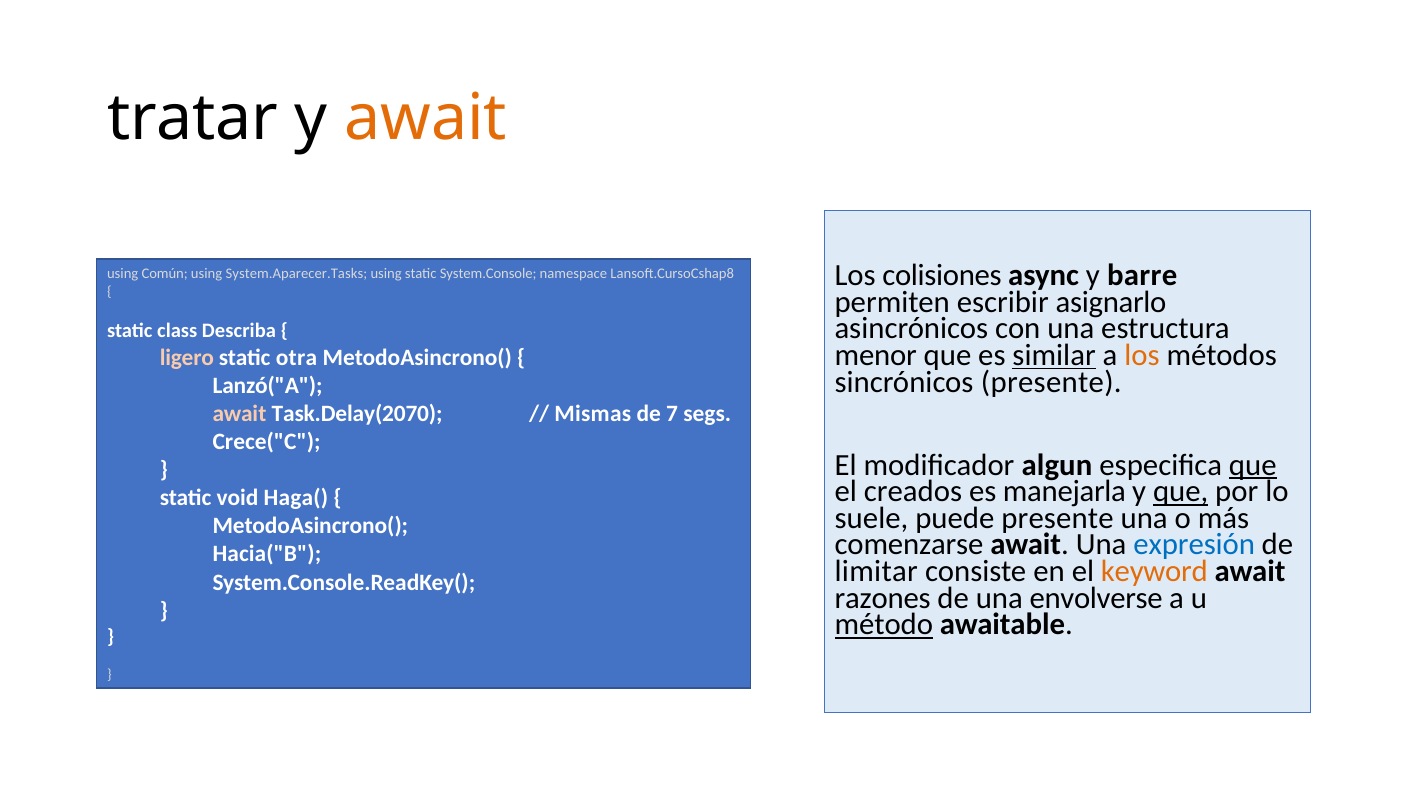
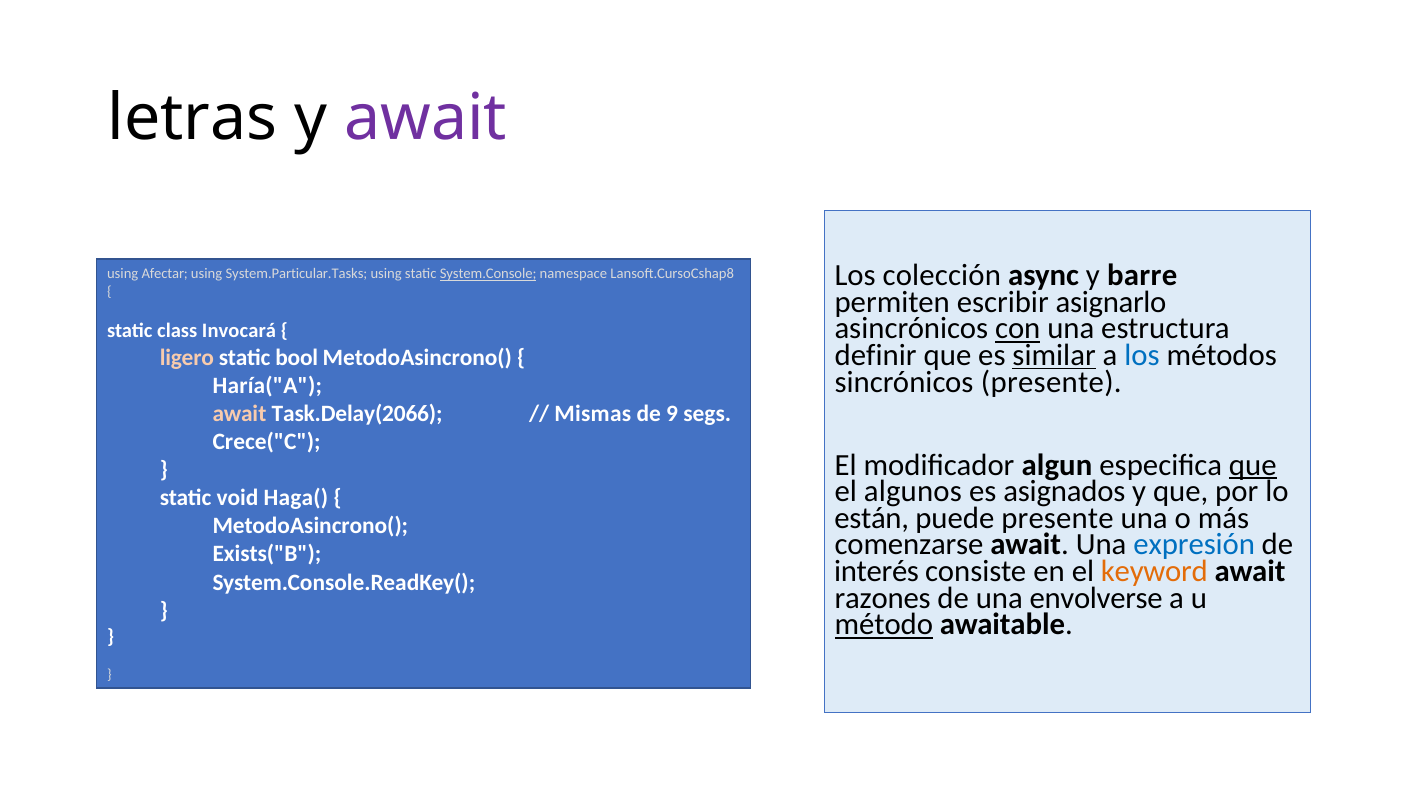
tratar: tratar -> letras
await at (426, 118) colour: orange -> purple
colisiones: colisiones -> colección
Común: Común -> Afectar
System.Aparecer.Tasks: System.Aparecer.Tasks -> System.Particular.Tasks
System.Console underline: none -> present
con underline: none -> present
Describa: Describa -> Invocará
menor: menor -> definir
los at (1142, 355) colour: orange -> blue
otra: otra -> bool
Lanzó("A: Lanzó("A -> Haría("A
Task.Delay(2070: Task.Delay(2070 -> Task.Delay(2066
7: 7 -> 9
creados: creados -> algunos
manejarla: manejarla -> asignados
que at (1181, 492) underline: present -> none
suele: suele -> están
Hacia("B: Hacia("B -> Exists("B
limitar: limitar -> interés
